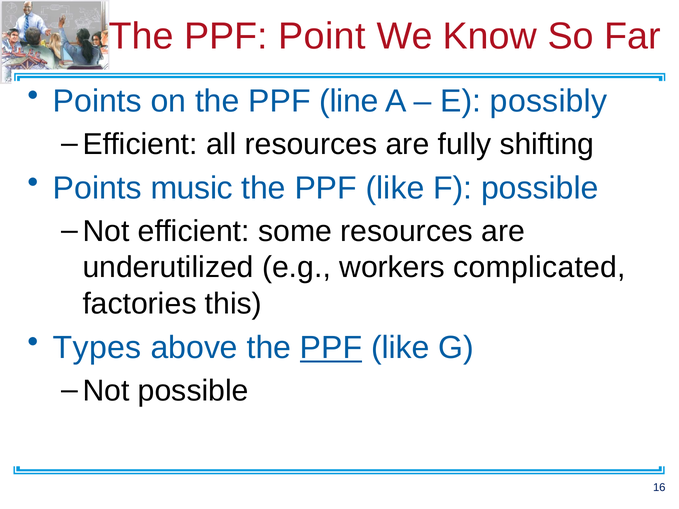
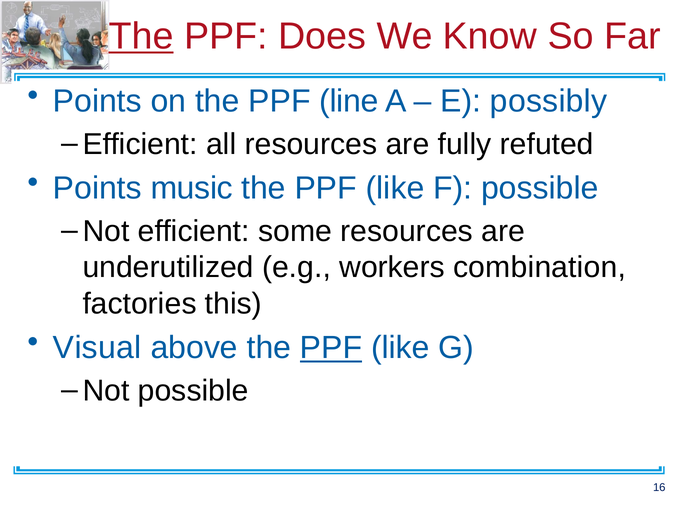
The at (141, 36) underline: none -> present
Point: Point -> Does
shifting: shifting -> refuted
complicated: complicated -> combination
Types: Types -> Visual
